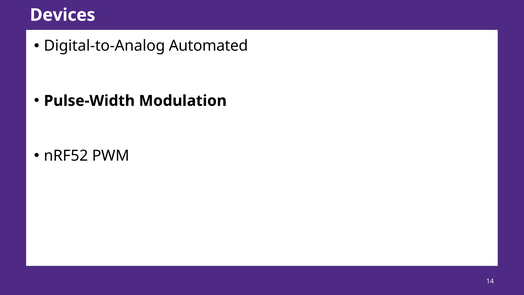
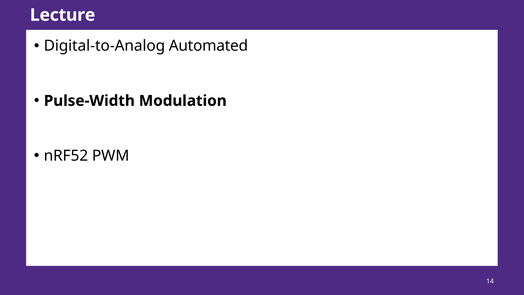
Devices: Devices -> Lecture
